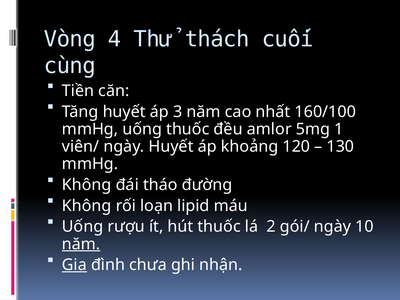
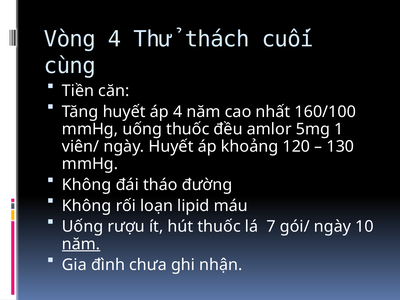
áp 3: 3 -> 4
2: 2 -> 7
Gia underline: present -> none
